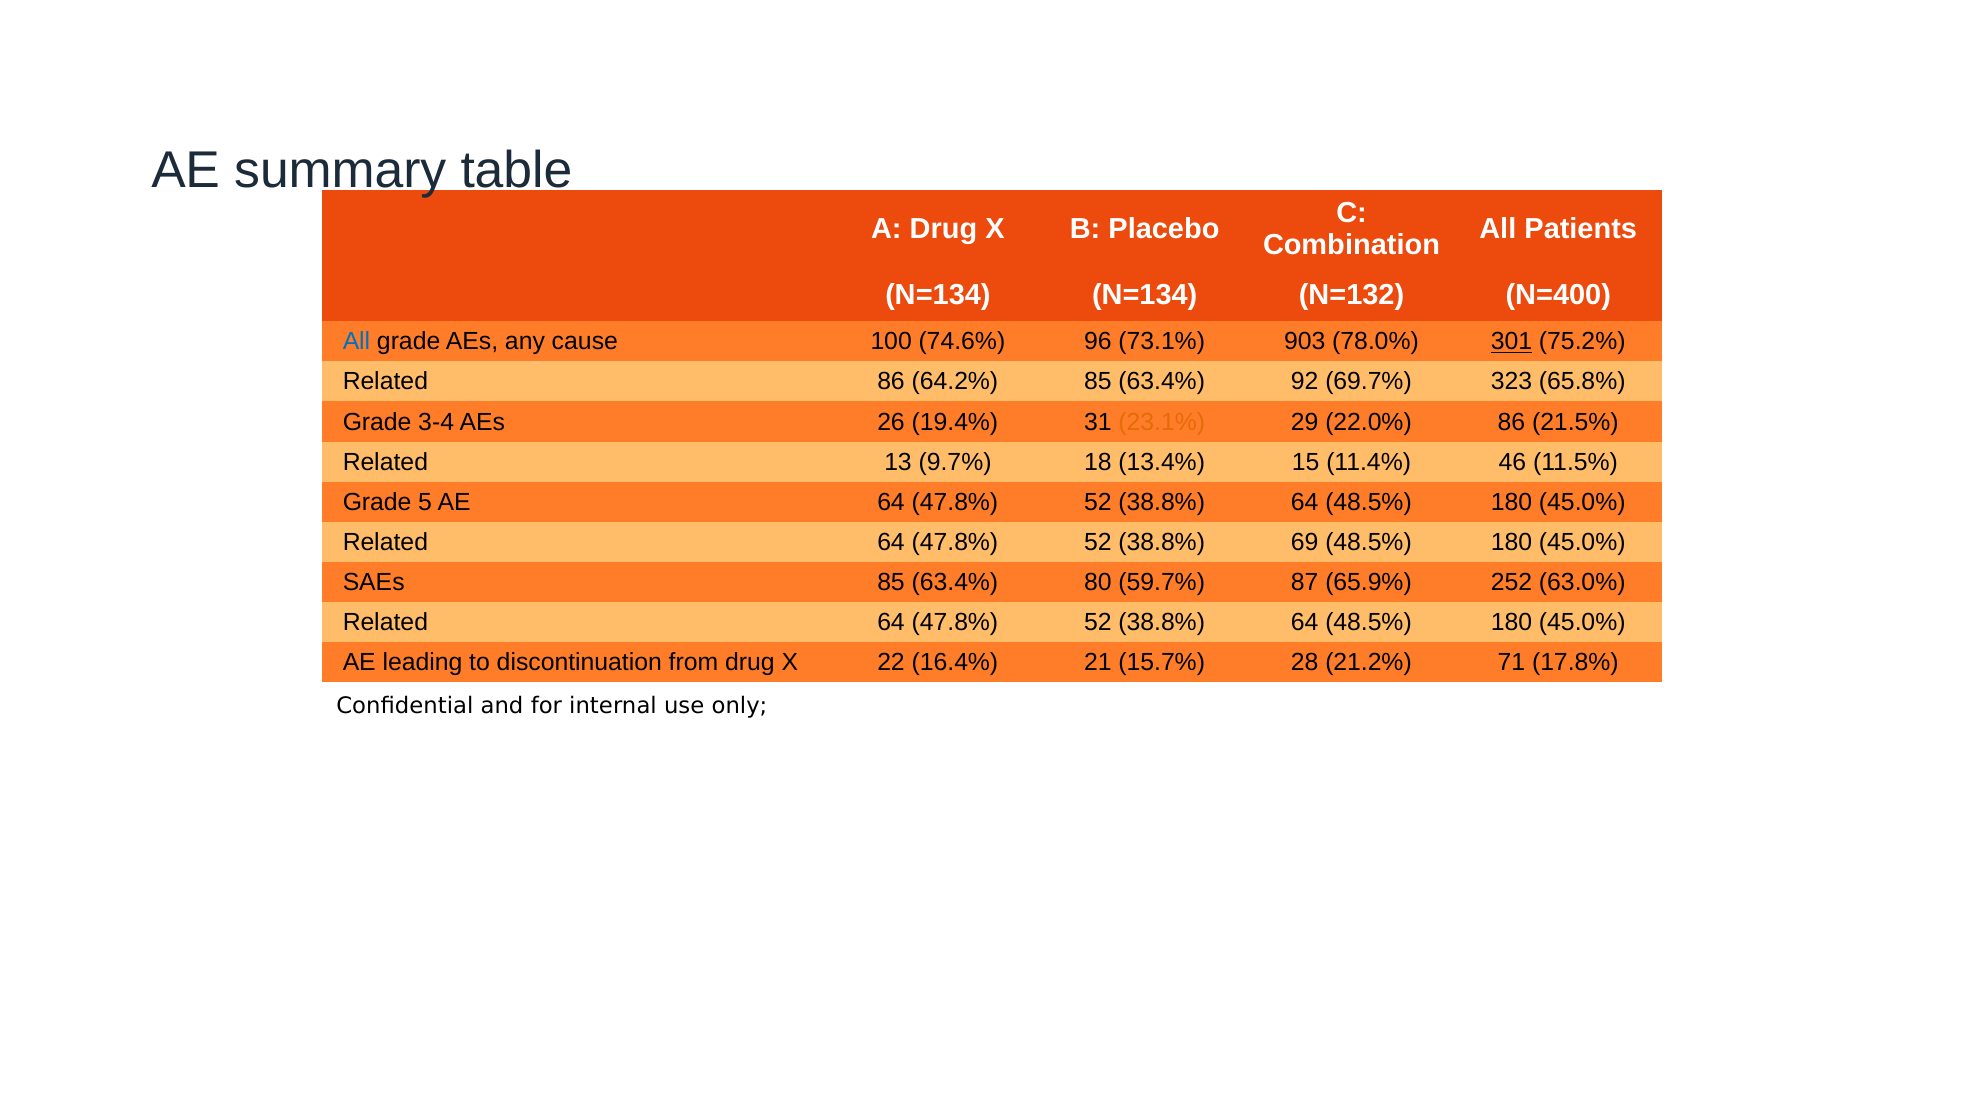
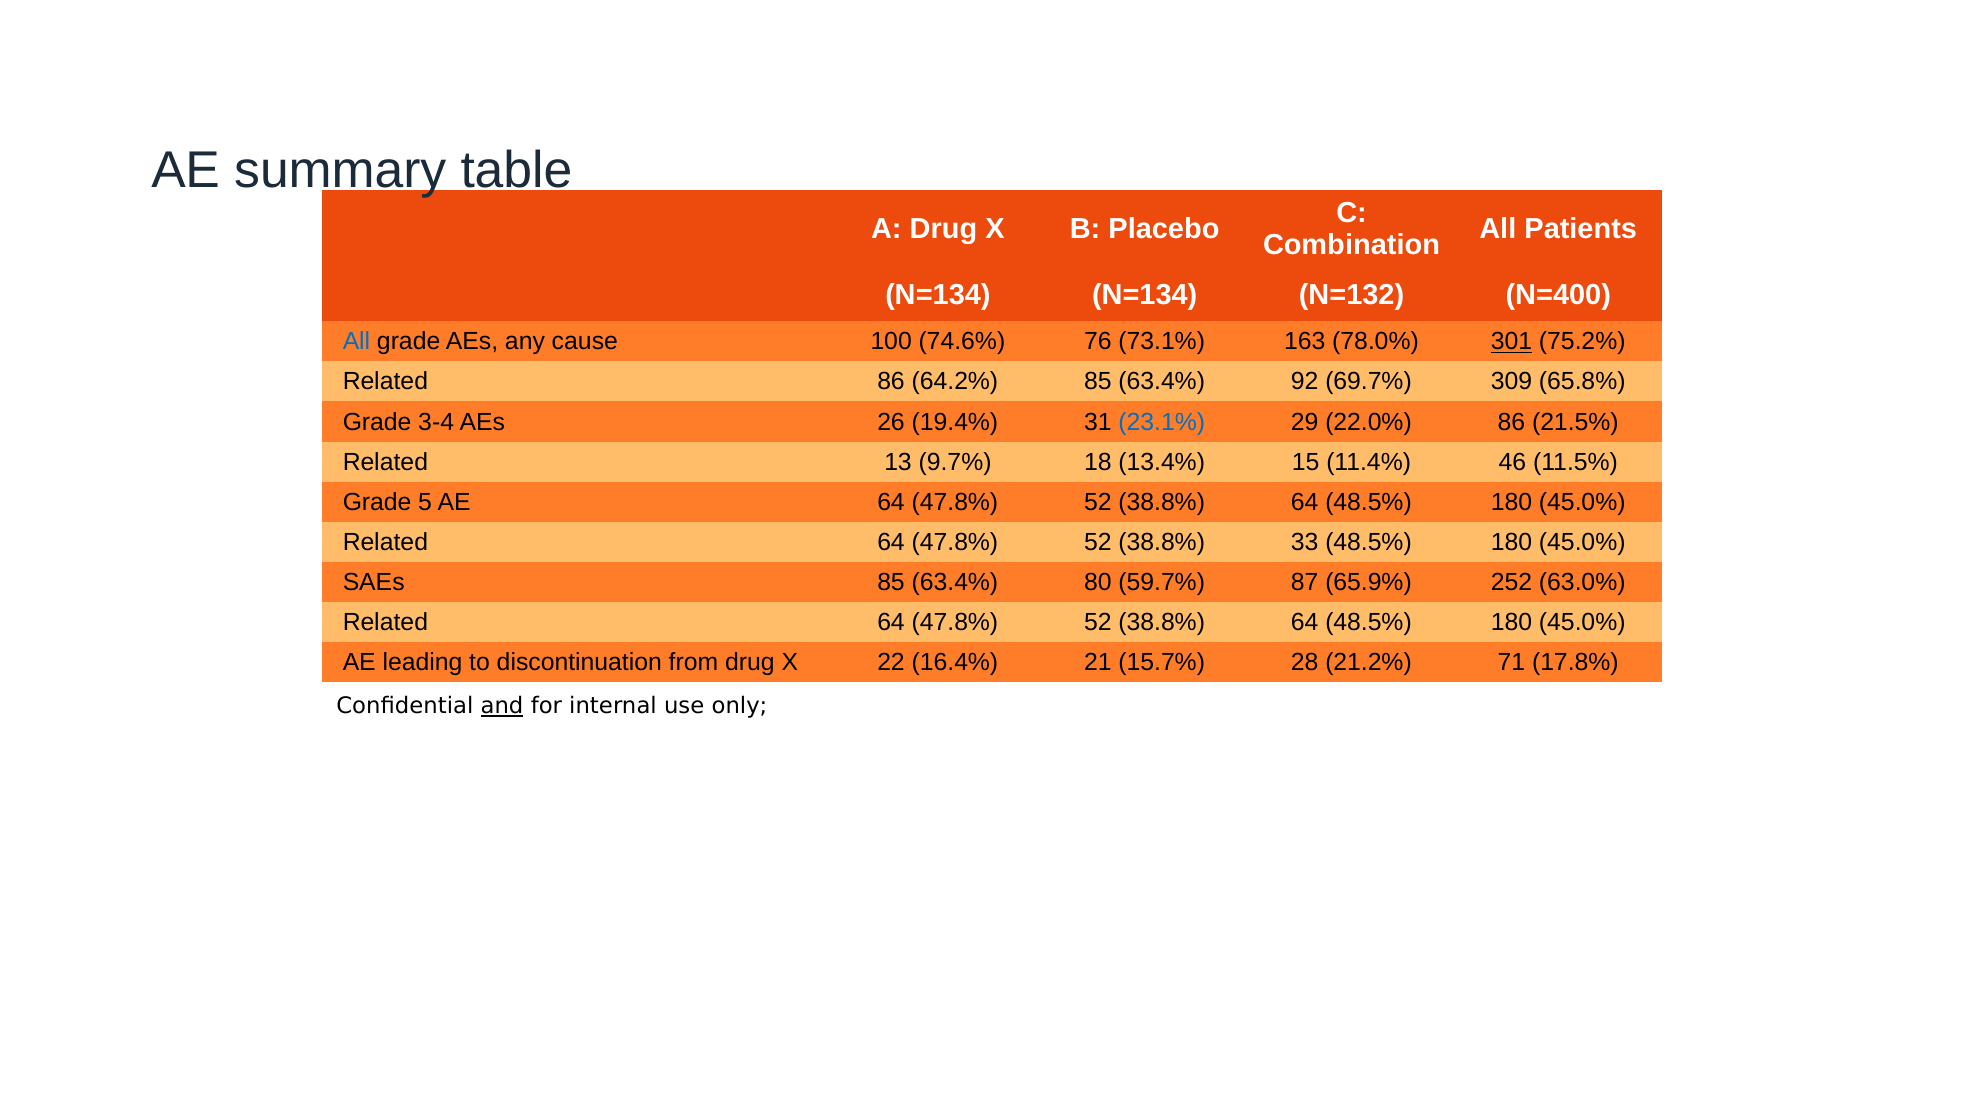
96: 96 -> 76
903: 903 -> 163
323: 323 -> 309
23.1% colour: orange -> blue
69: 69 -> 33
and underline: none -> present
